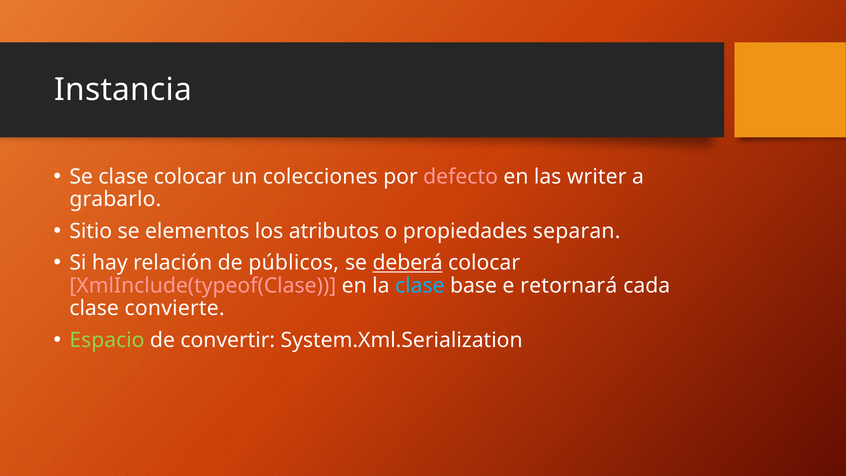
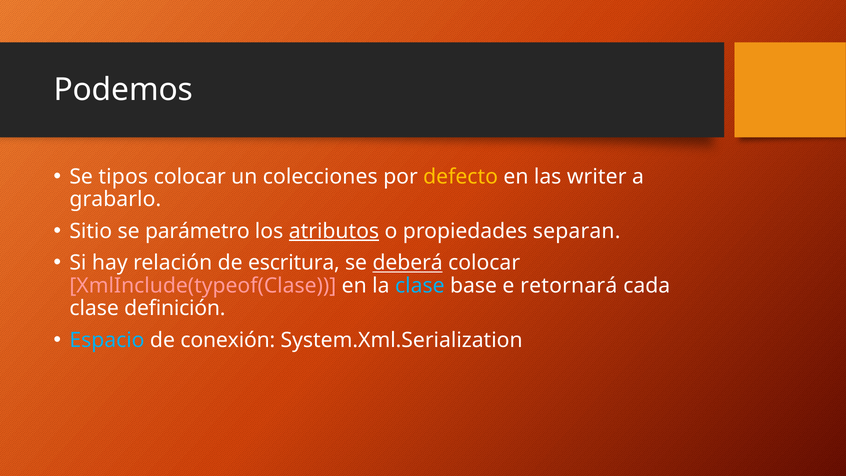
Instancia: Instancia -> Podemos
Se clase: clase -> tipos
defecto colour: pink -> yellow
elementos: elementos -> parámetro
atributos underline: none -> present
públicos: públicos -> escritura
convierte: convierte -> definición
Espacio colour: light green -> light blue
convertir: convertir -> conexión
